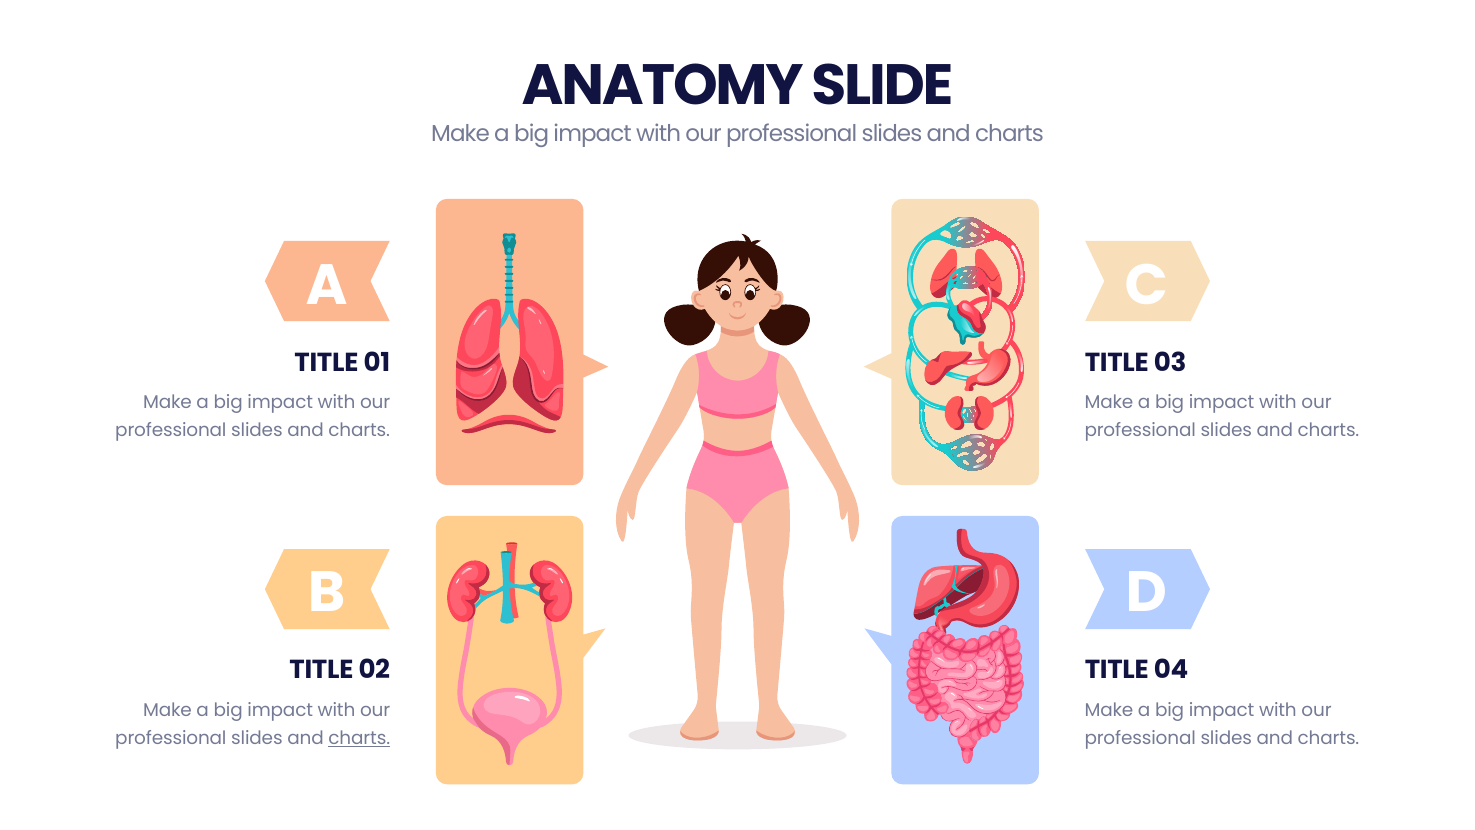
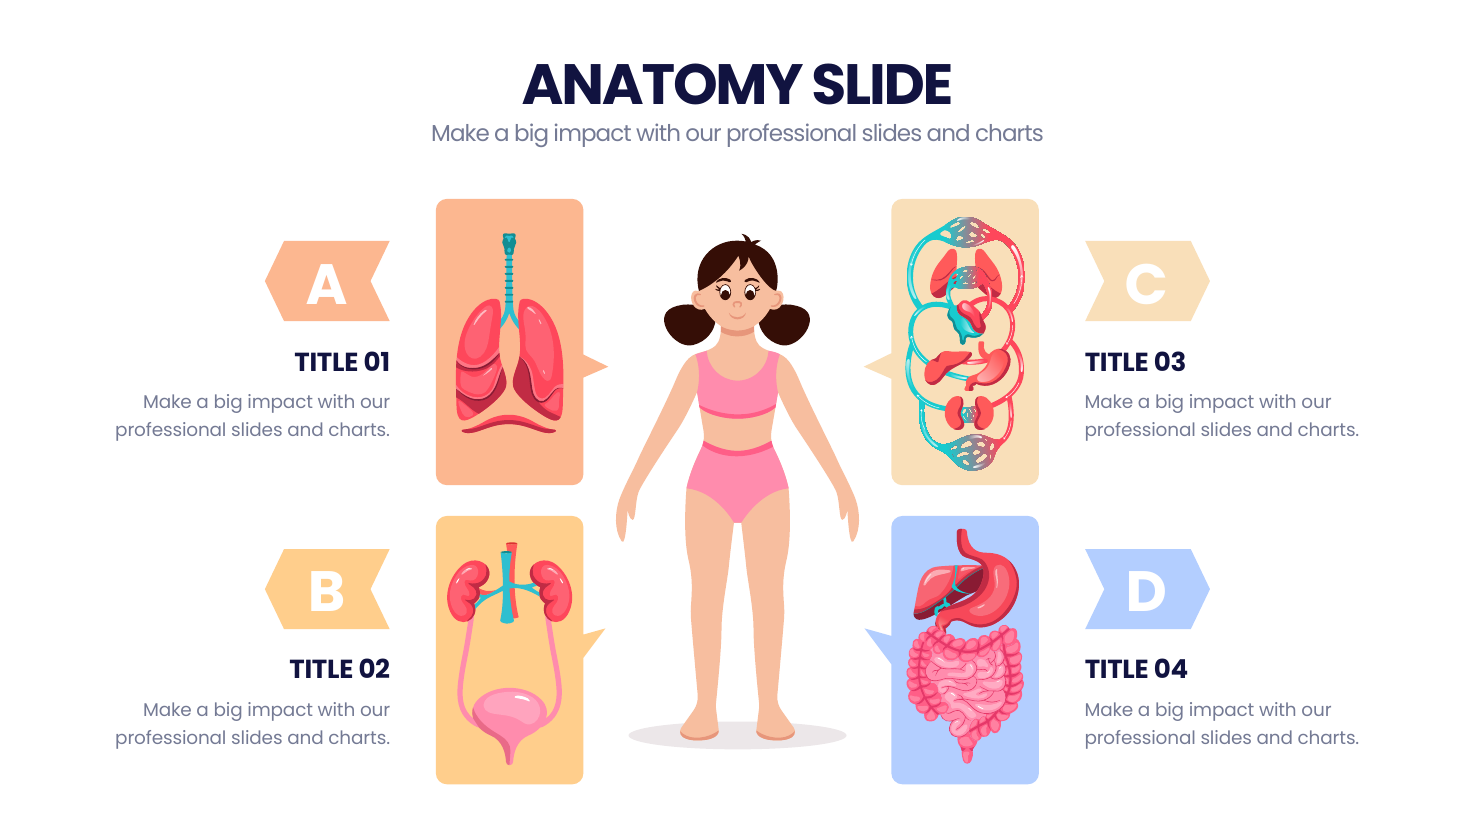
charts at (359, 738) underline: present -> none
